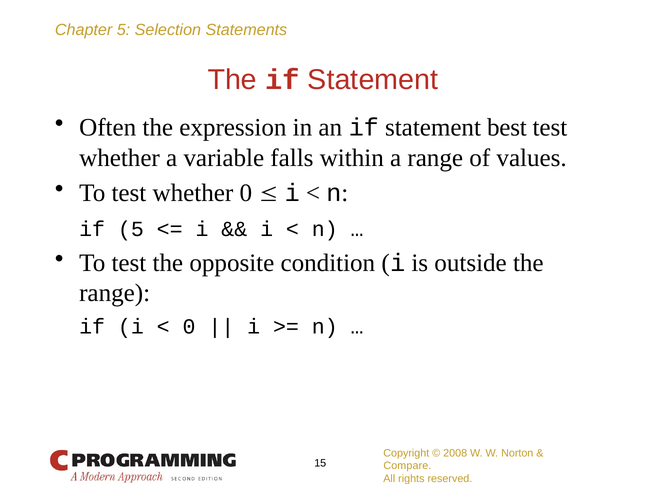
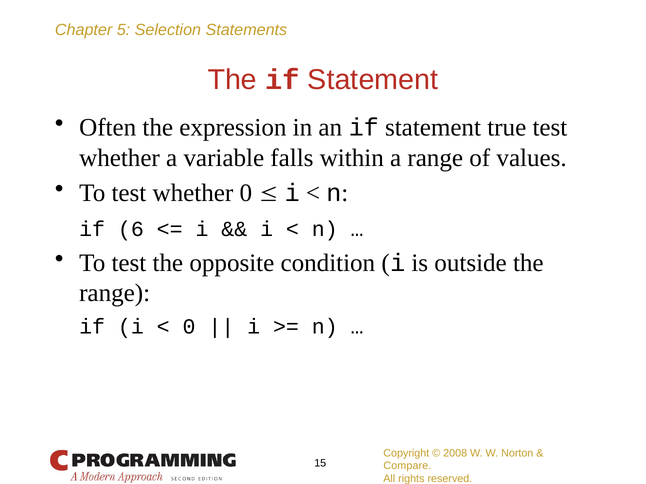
best: best -> true
if 5: 5 -> 6
